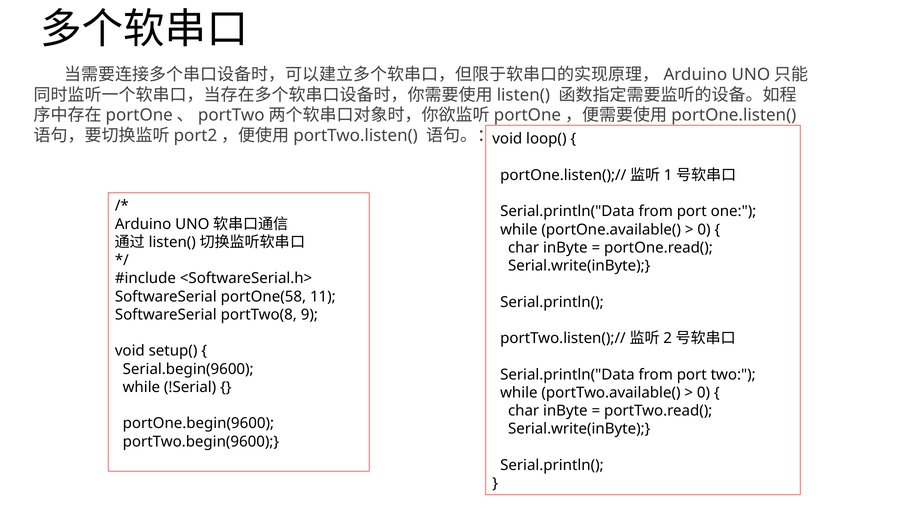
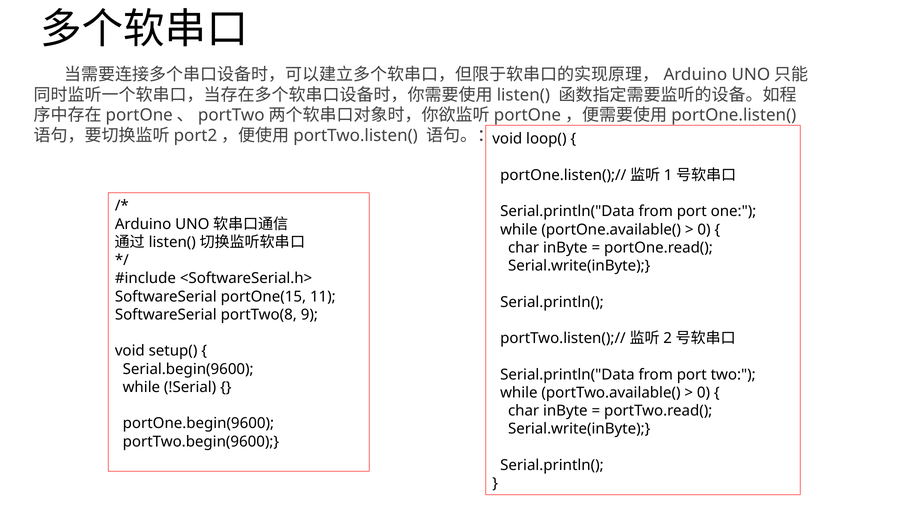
portOne(58: portOne(58 -> portOne(15
